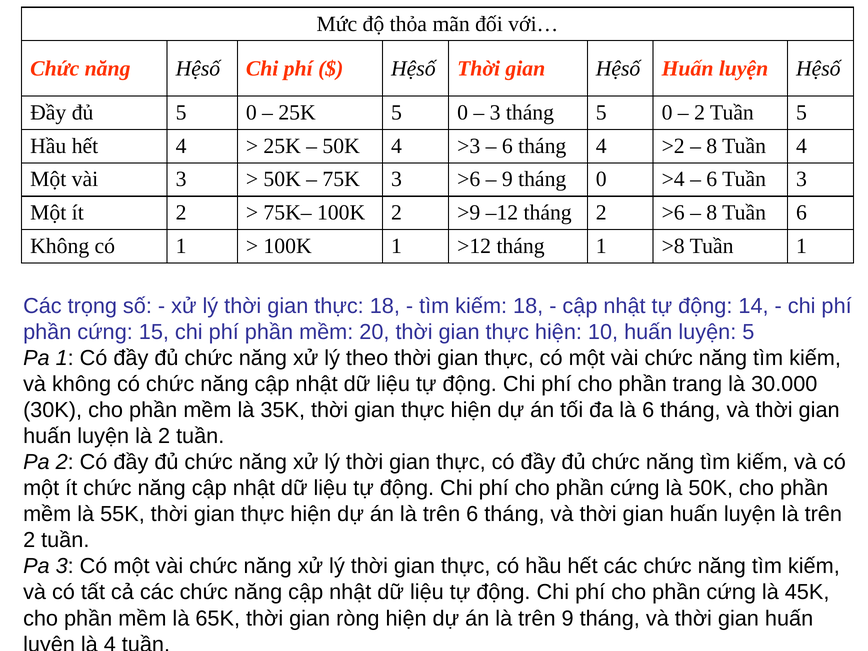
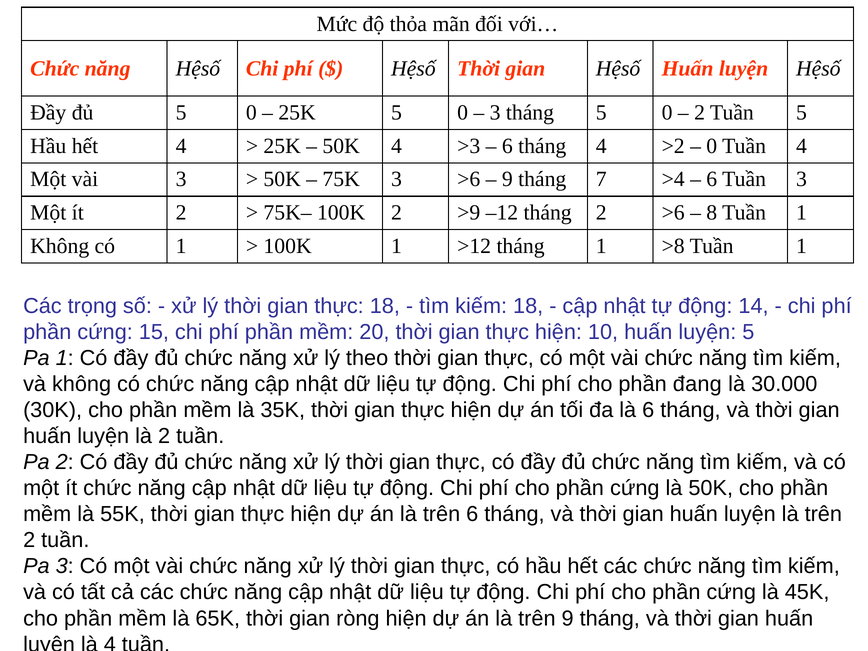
8 at (712, 146): 8 -> 0
tháng 0: 0 -> 7
8 Tuần 6: 6 -> 1
trang: trang -> đang
